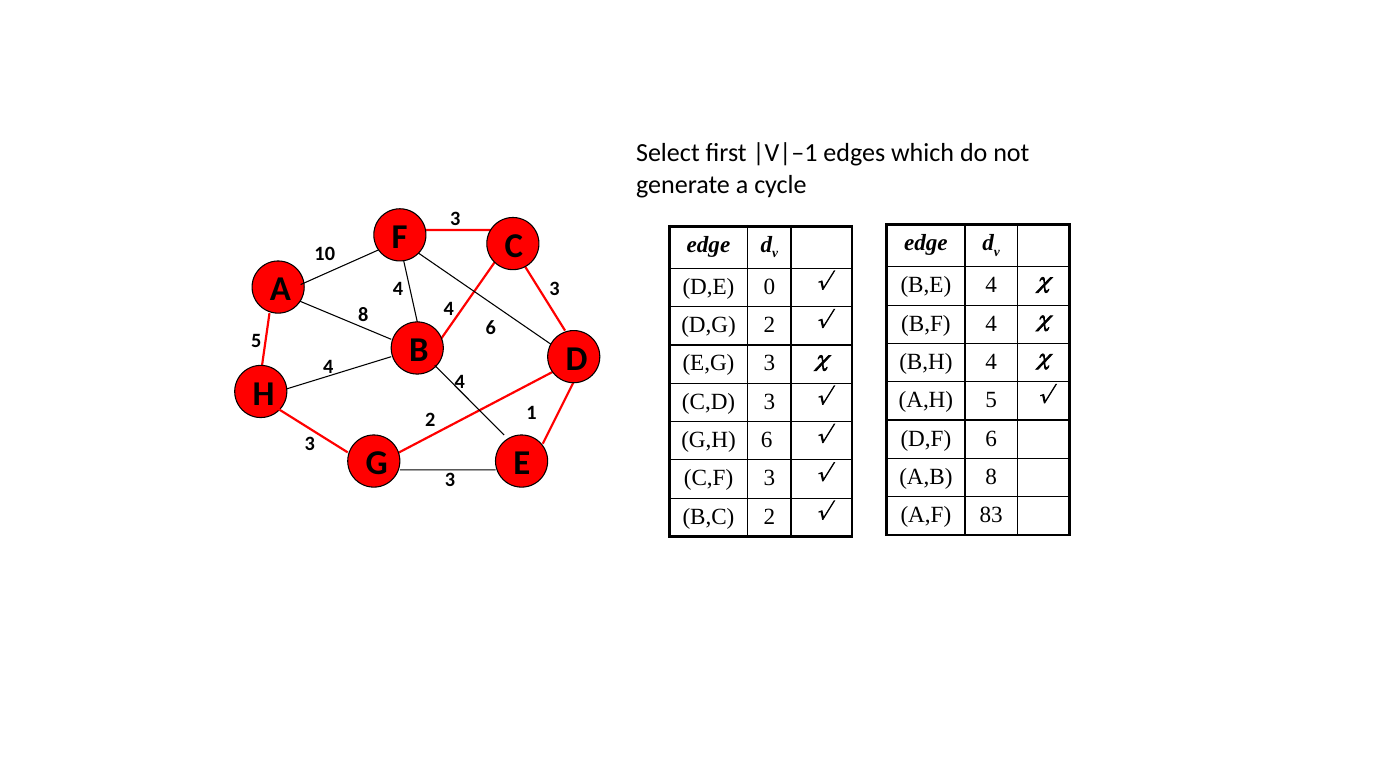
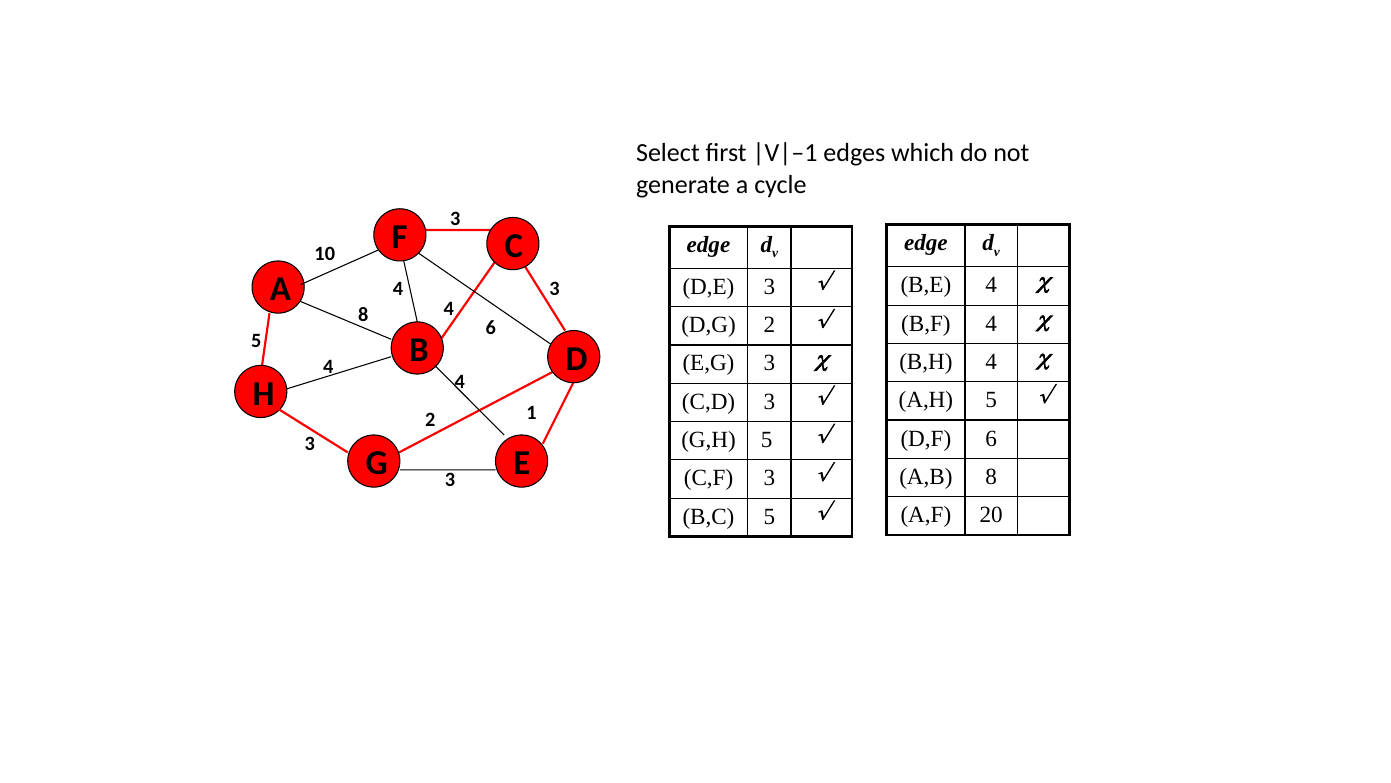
D,E 0: 0 -> 3
G,H 6: 6 -> 5
83: 83 -> 20
B,C 2: 2 -> 5
